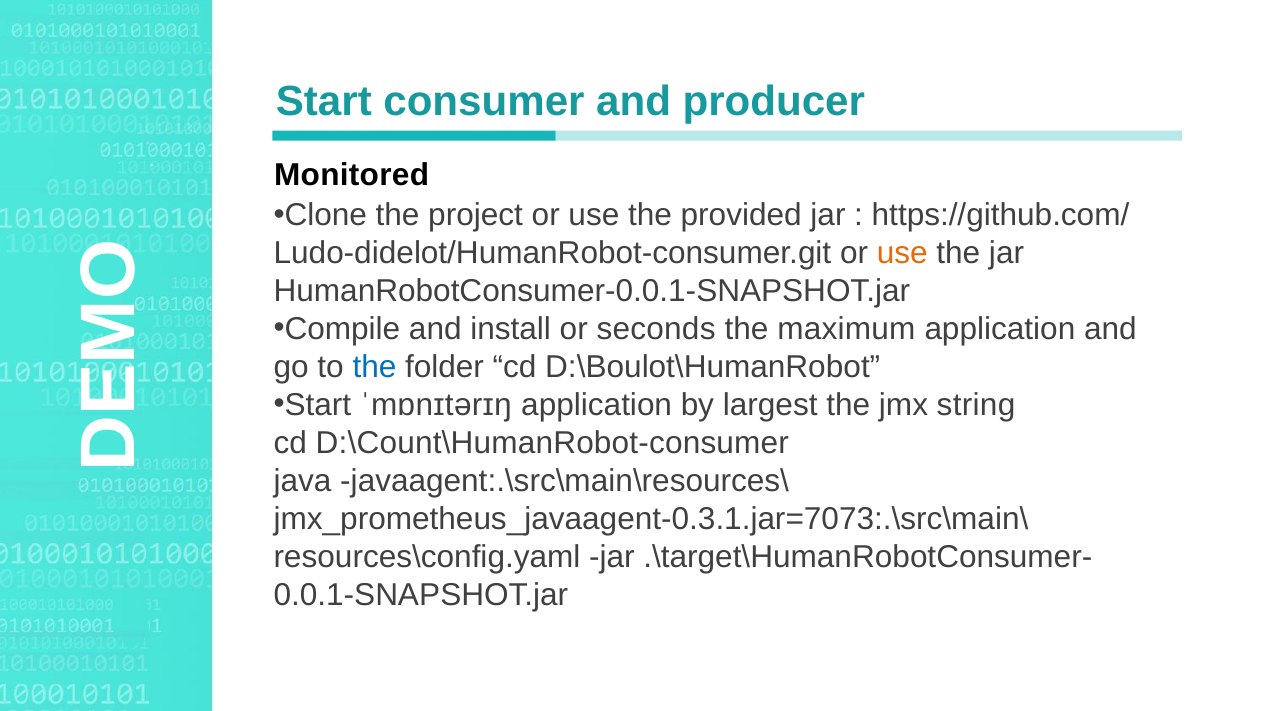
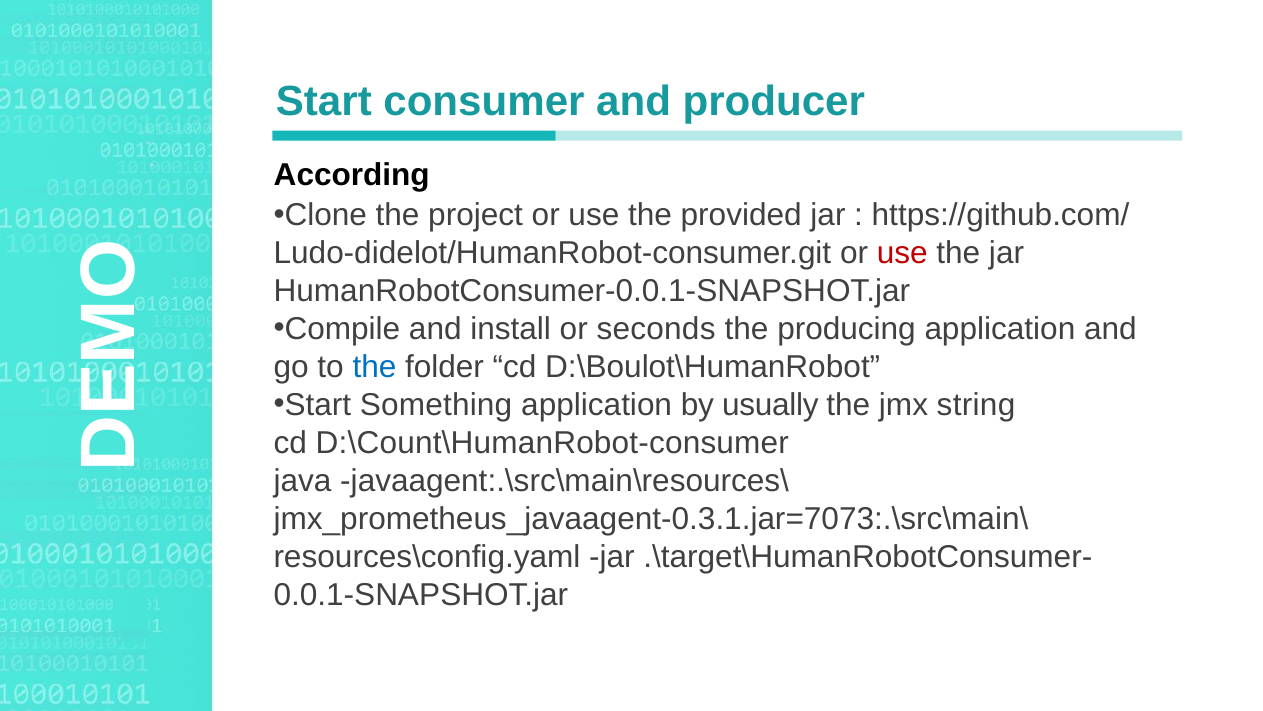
Monitored: Monitored -> According
use at (902, 253) colour: orange -> red
maximum: maximum -> producing
ˈmɒnɪtərɪŋ: ˈmɒnɪtərɪŋ -> Something
largest: largest -> usually
